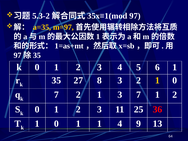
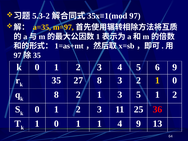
6 1: 1 -> 9
k 7: 7 -> 8
3 7: 7 -> 5
